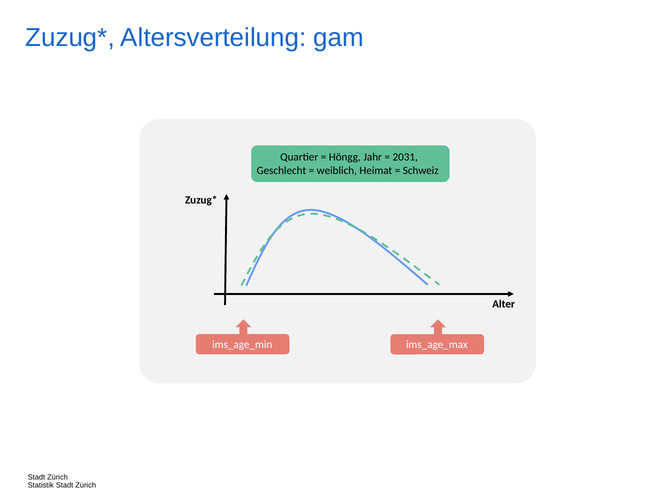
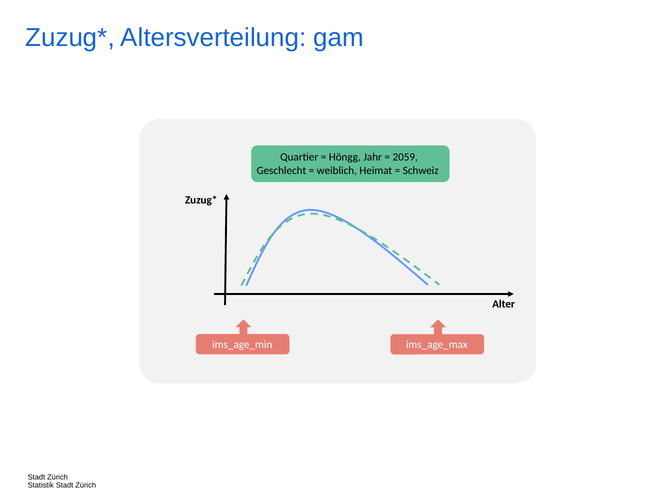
2031: 2031 -> 2059
